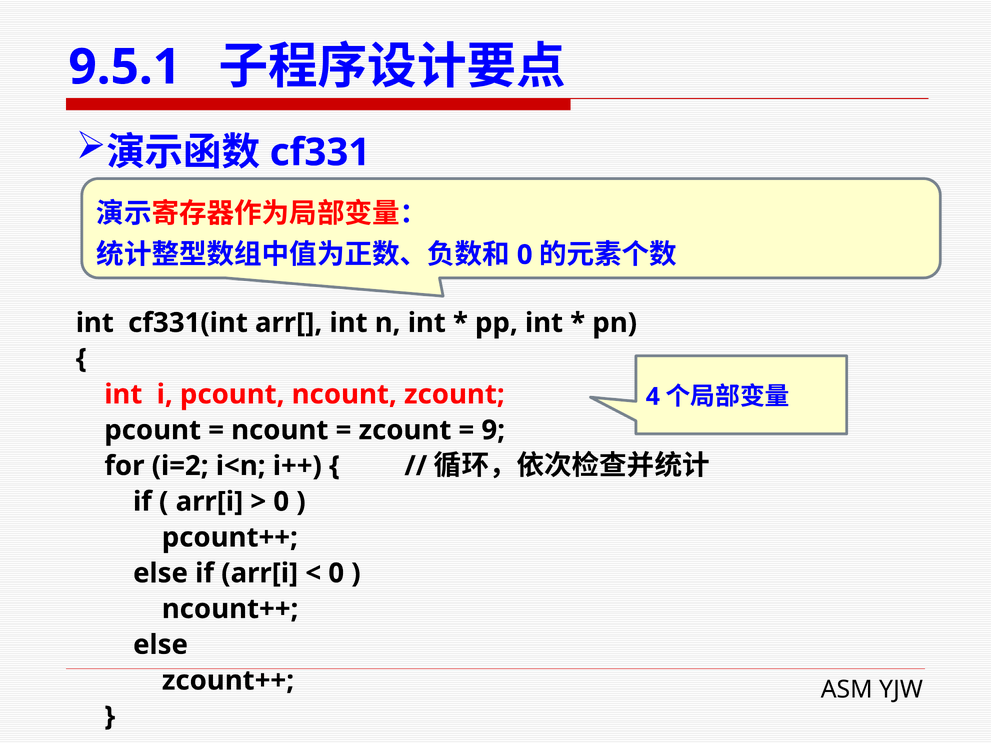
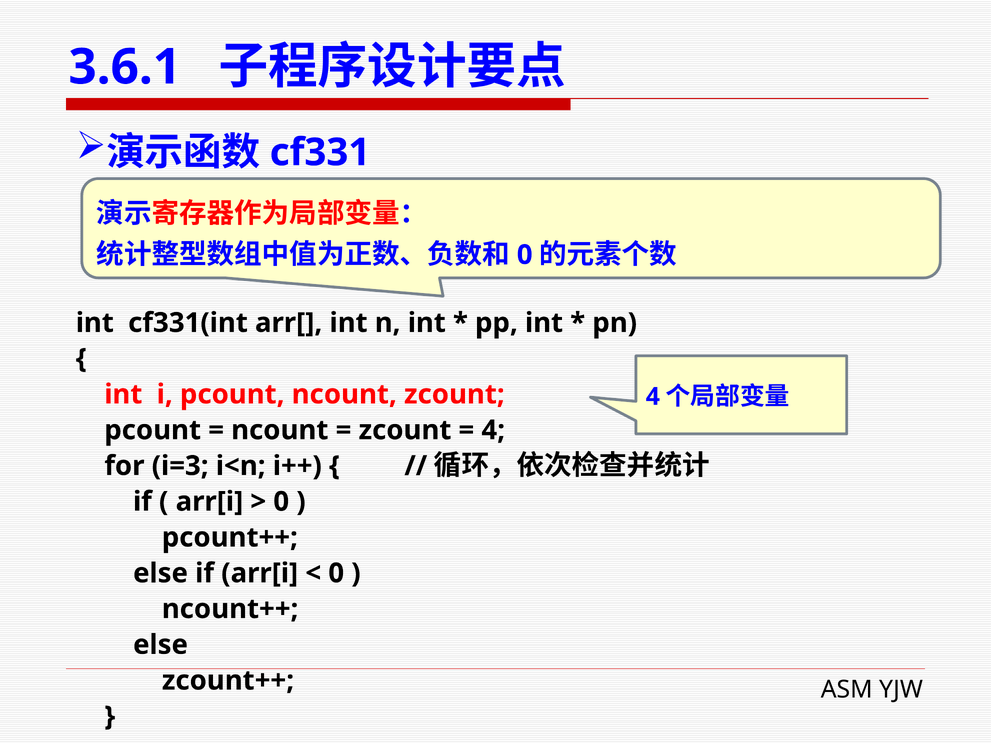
9.5.1: 9.5.1 -> 3.6.1
9 at (493, 430): 9 -> 4
i=2: i=2 -> i=3
